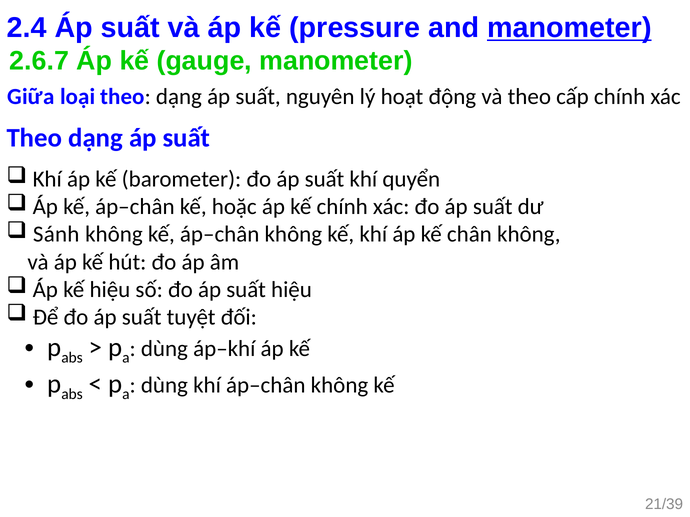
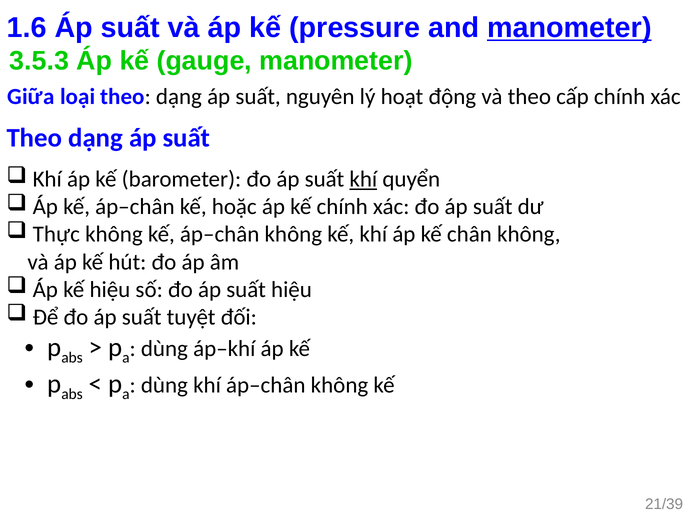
2.4: 2.4 -> 1.6
2.6.7: 2.6.7 -> 3.5.3
khí at (363, 179) underline: none -> present
Sánh: Sánh -> Thực
